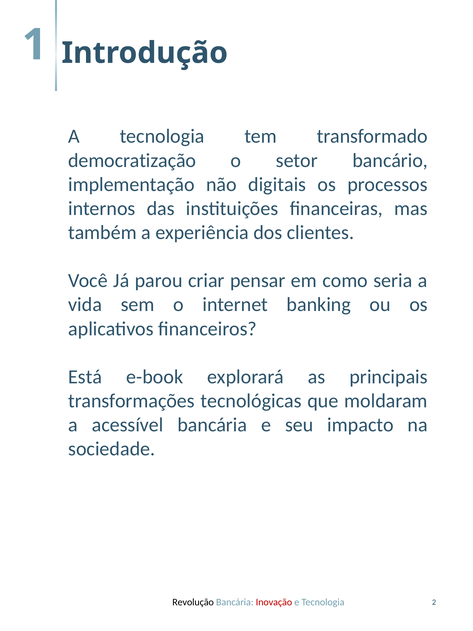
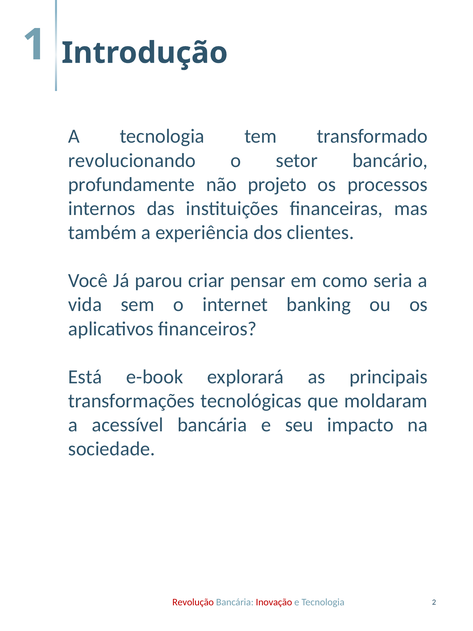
democratização: democratização -> revolucionando
implementação: implementação -> profundamente
digitais: digitais -> projeto
Revolução colour: black -> red
